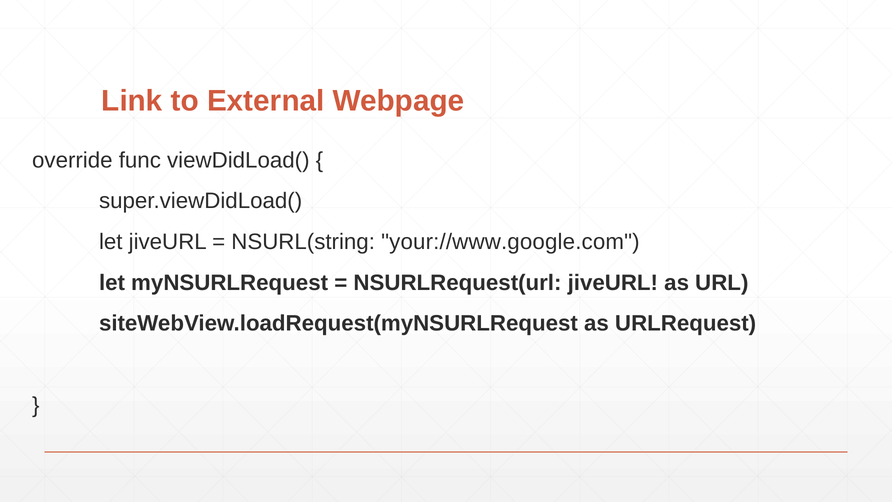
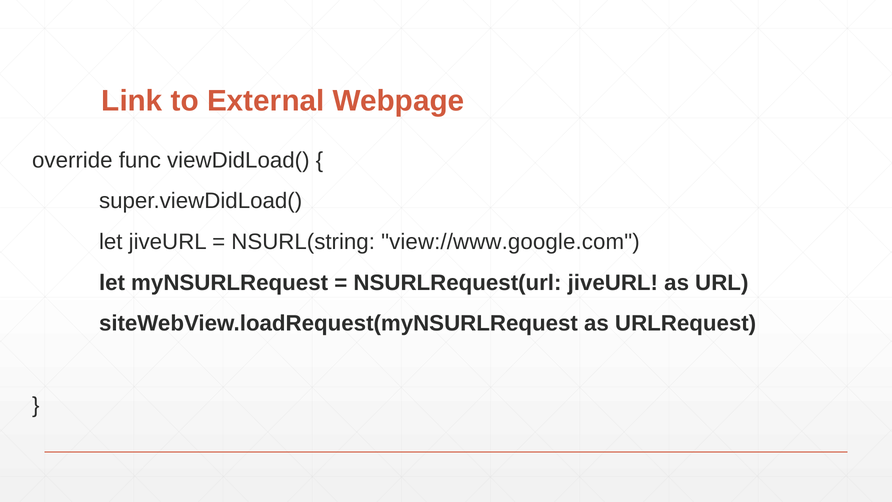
your://www.google.com: your://www.google.com -> view://www.google.com
